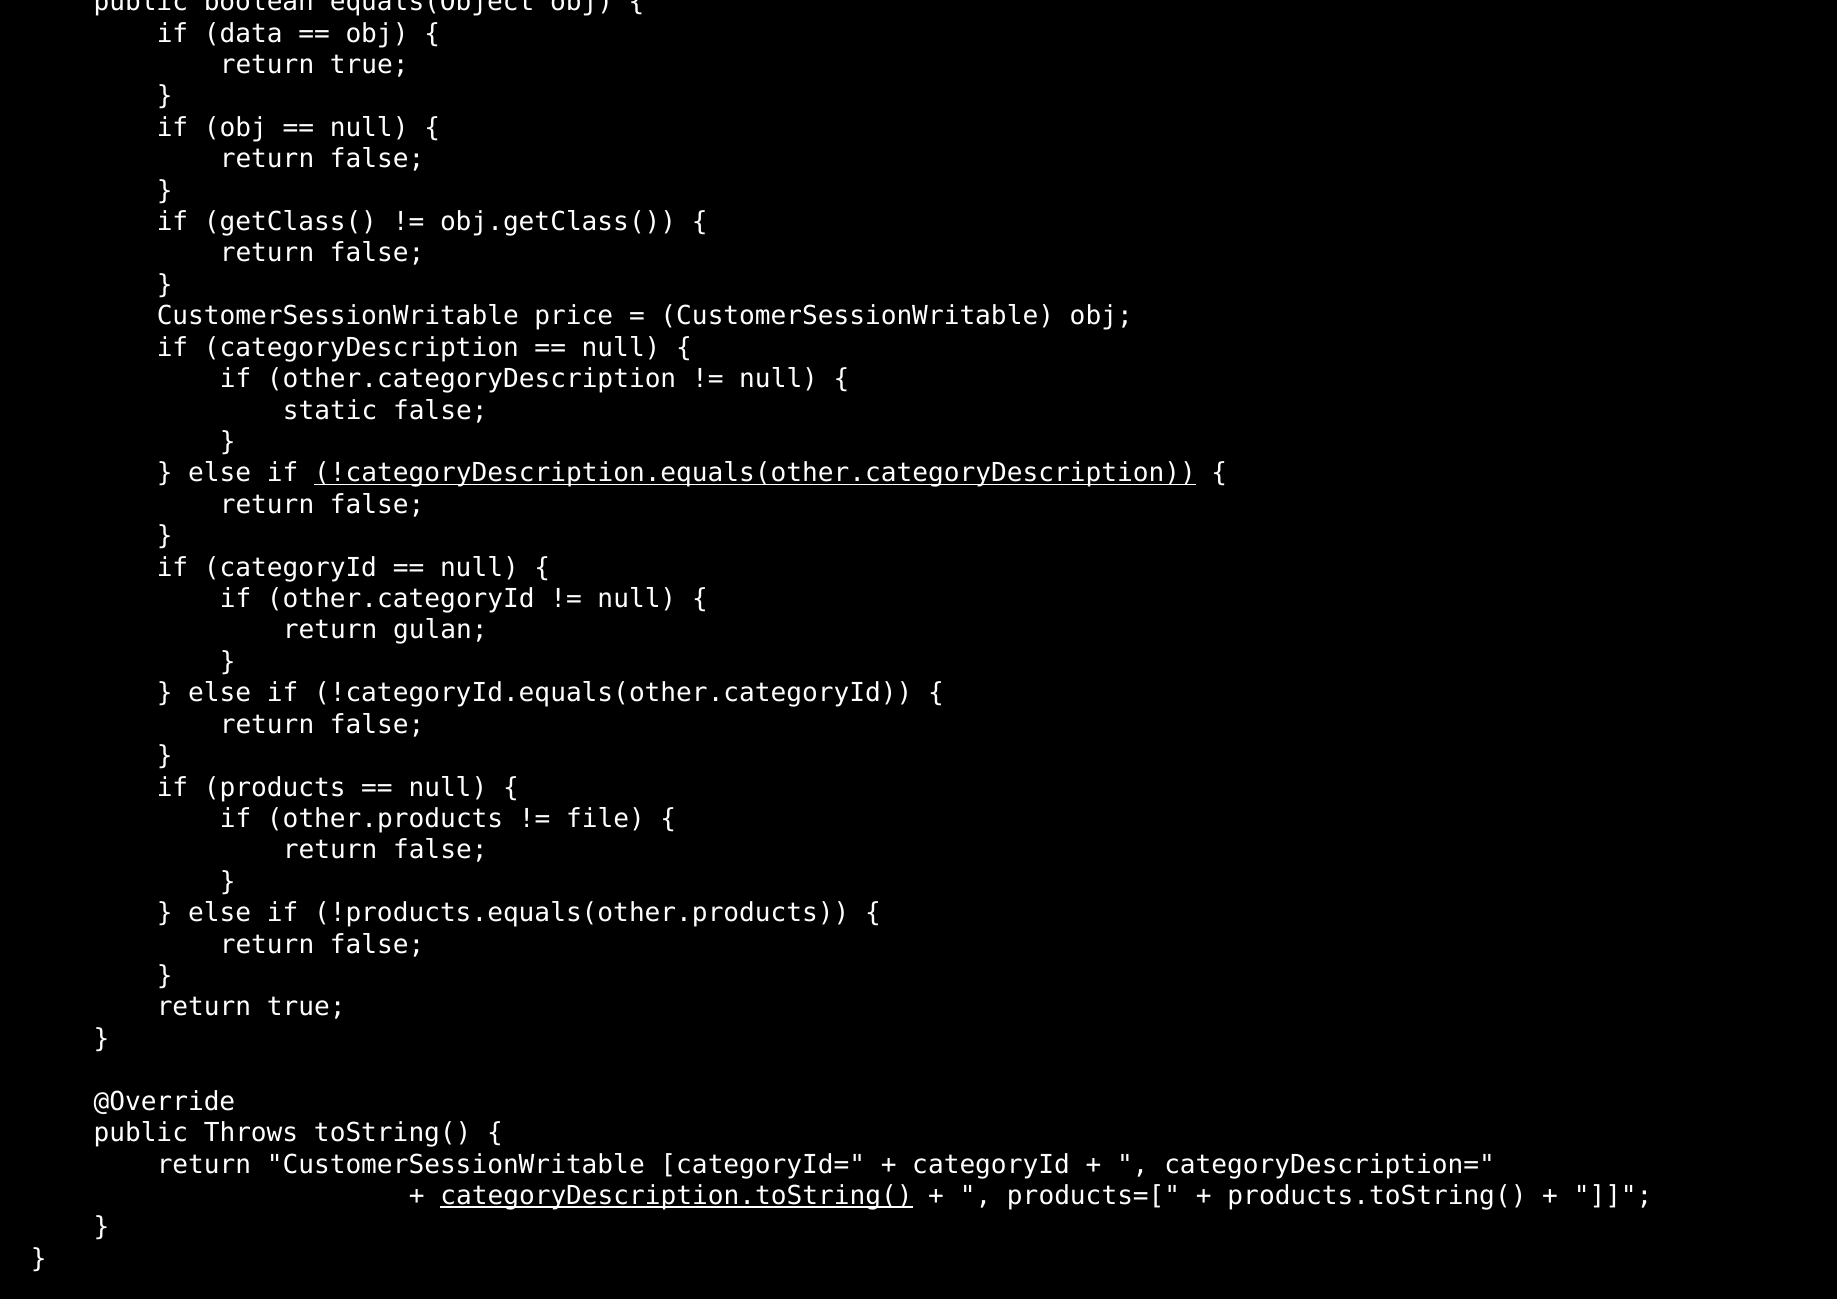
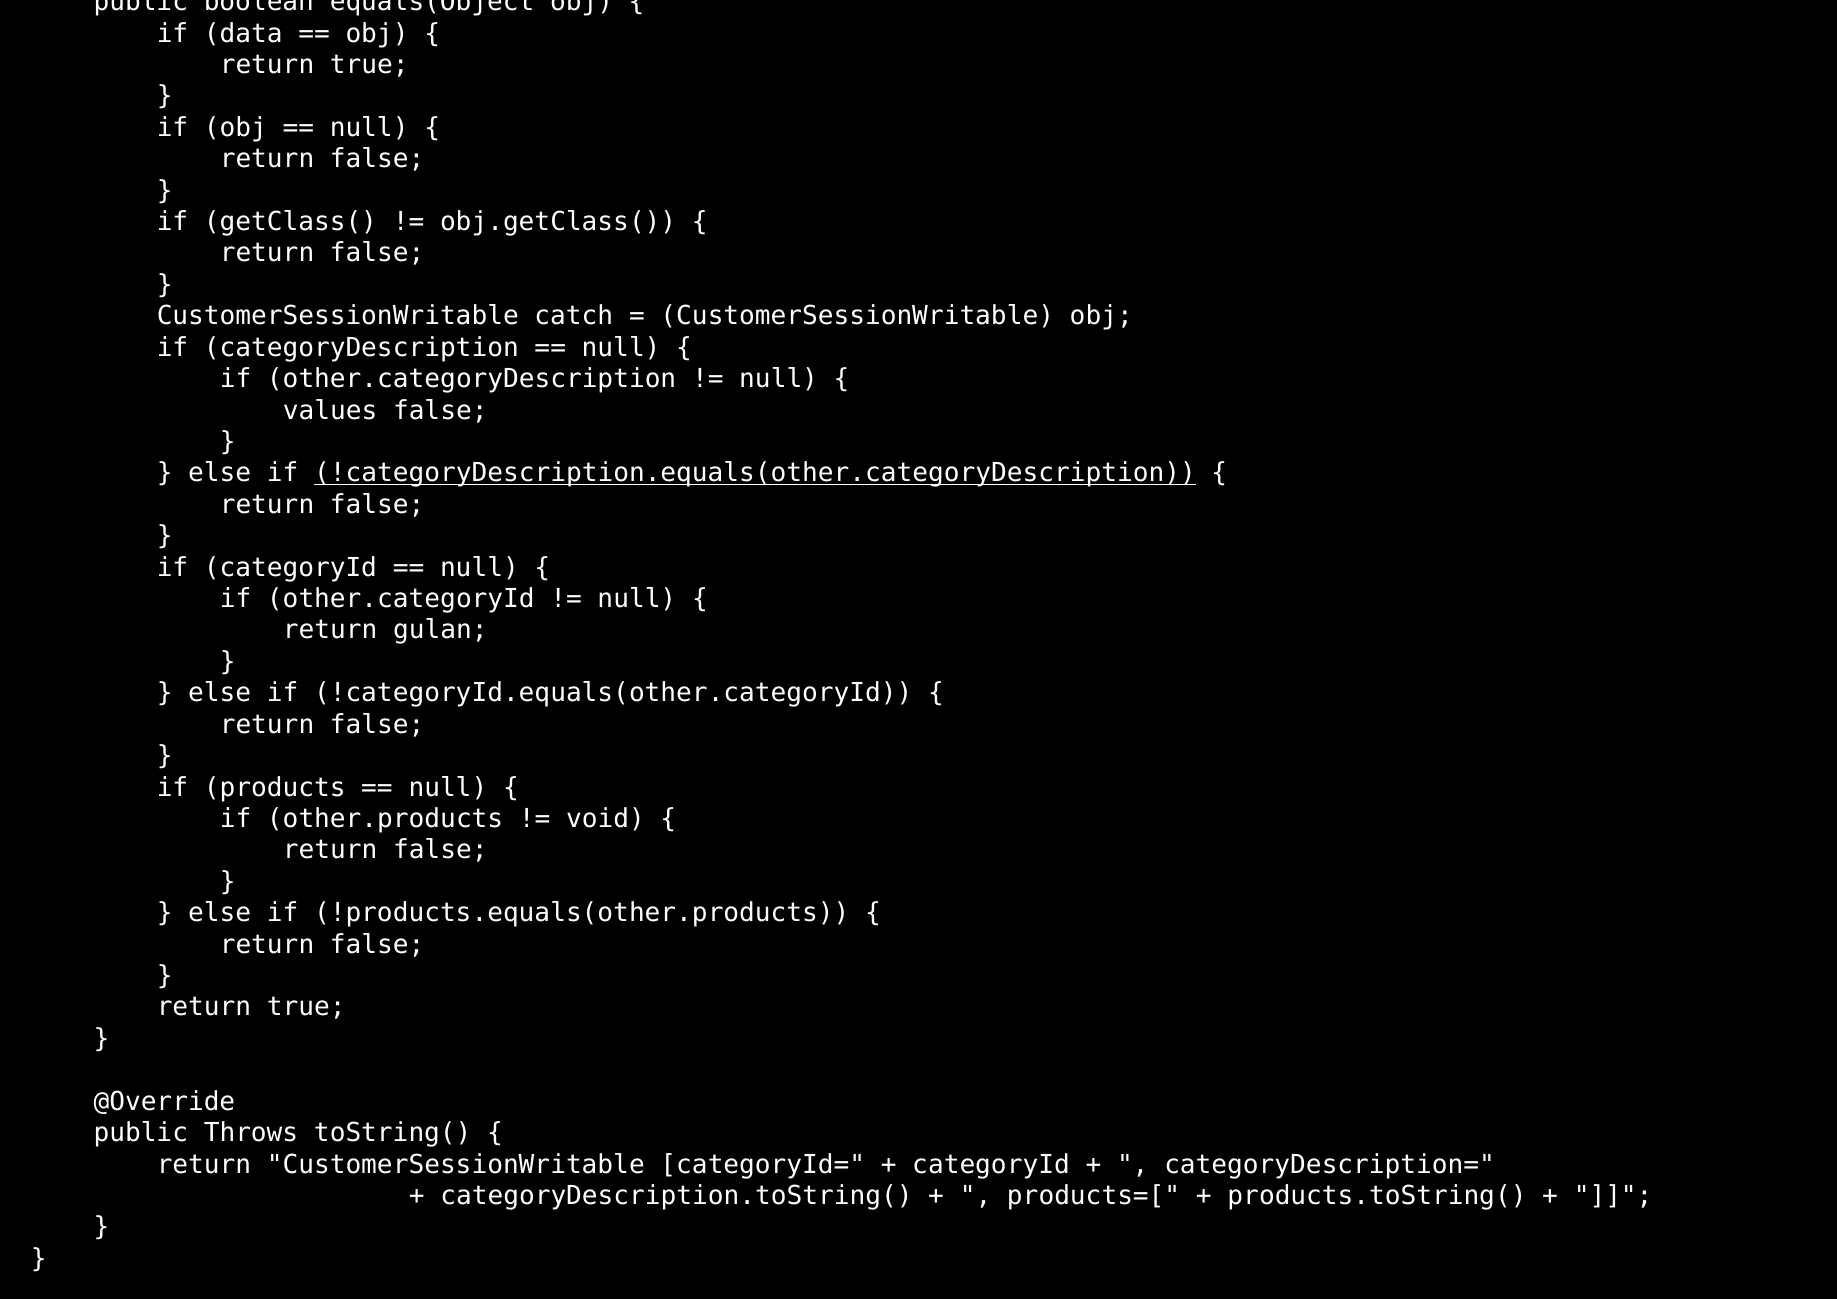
price: price -> catch
static: static -> values
file: file -> void
categoryDescription.toString( underline: present -> none
